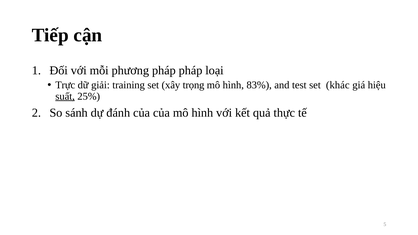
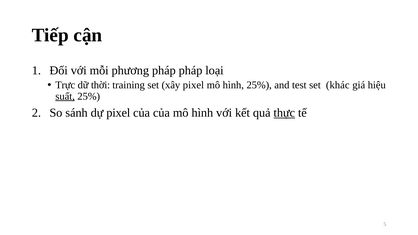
giải: giải -> thời
xây trọng: trọng -> pixel
hình 83%: 83% -> 25%
dự đánh: đánh -> pixel
thực underline: none -> present
